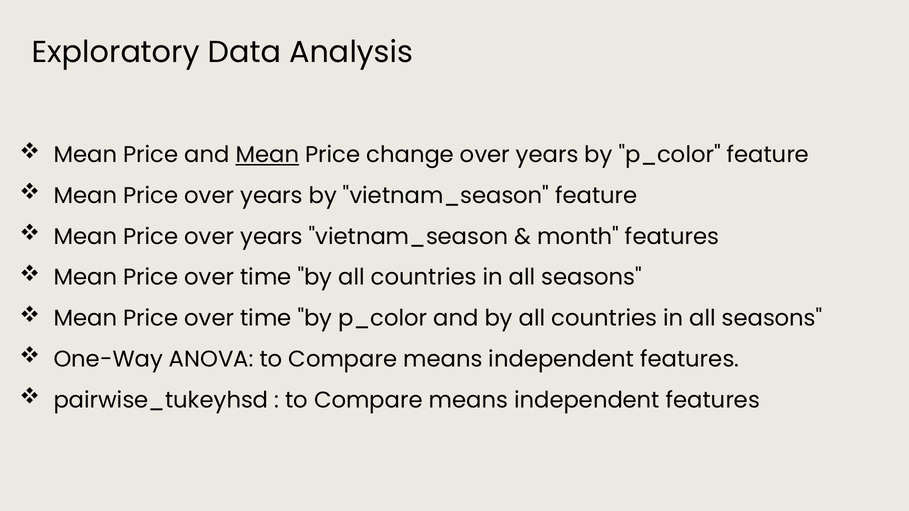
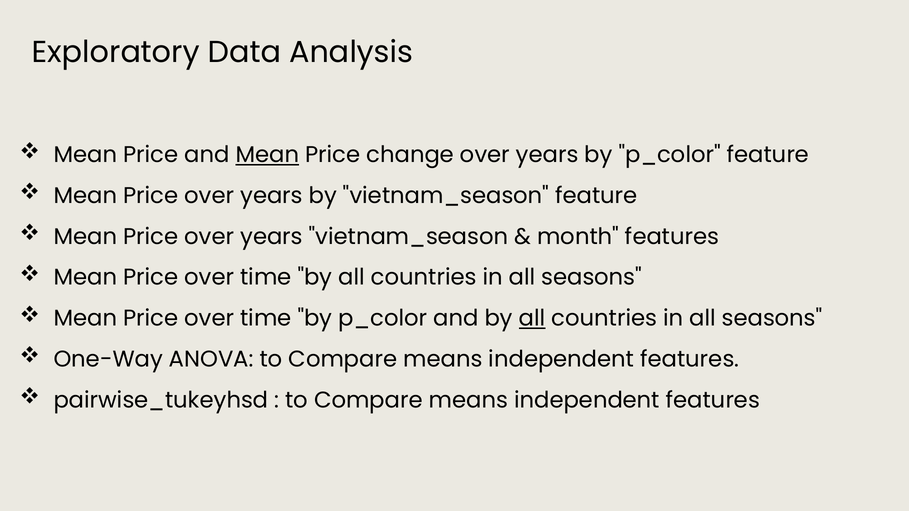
all at (532, 319) underline: none -> present
